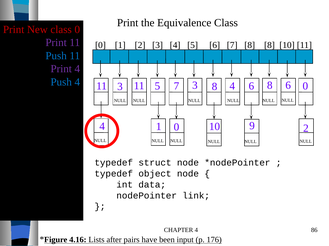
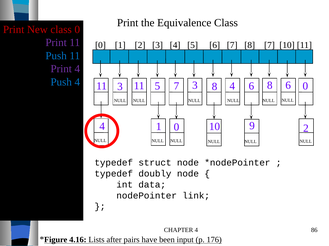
8 8: 8 -> 7
object: object -> doubly
